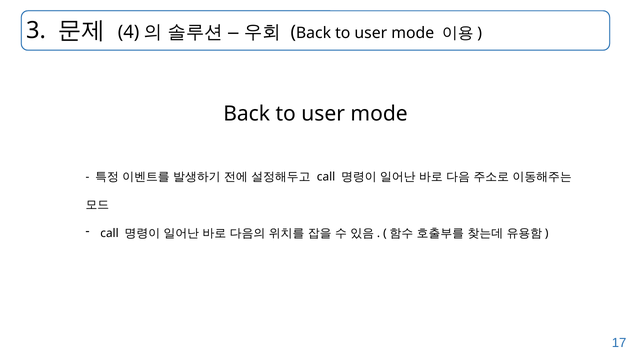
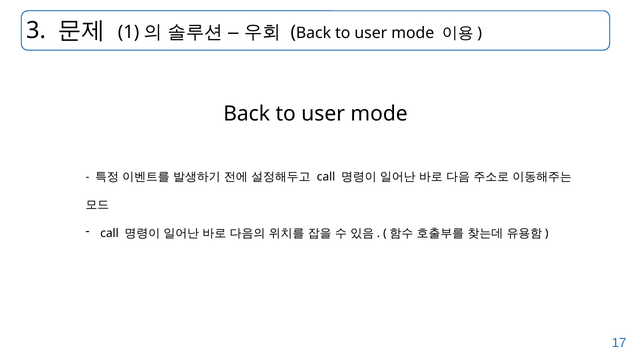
4: 4 -> 1
